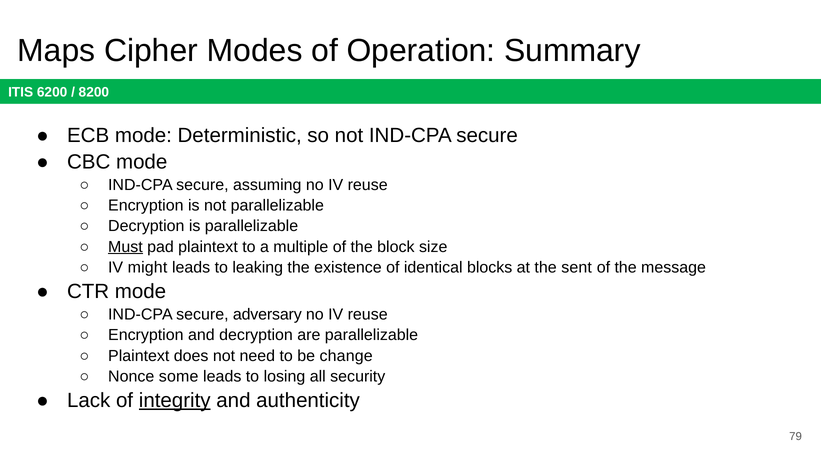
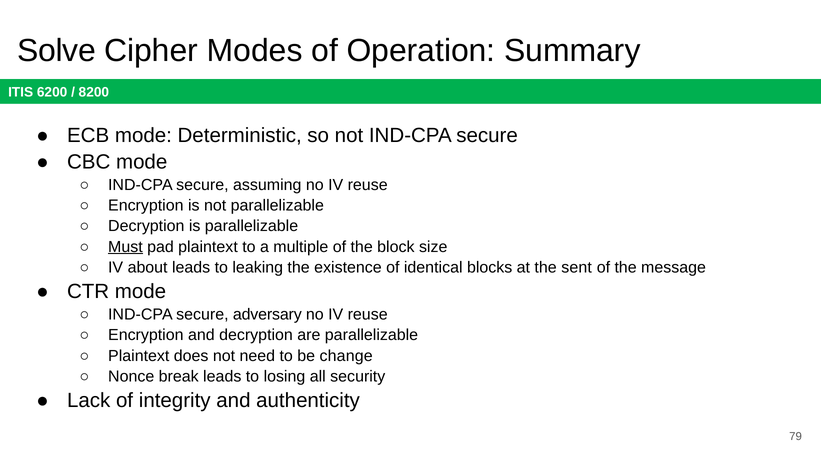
Maps: Maps -> Solve
might: might -> about
some: some -> break
integrity underline: present -> none
